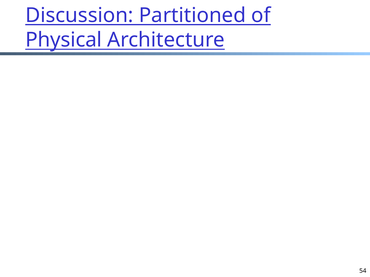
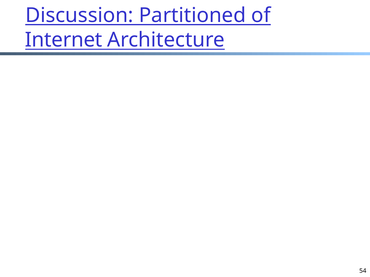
Physical: Physical -> Internet
